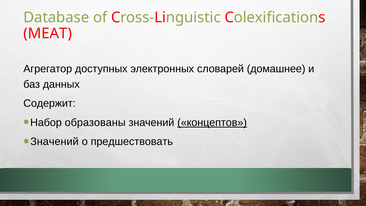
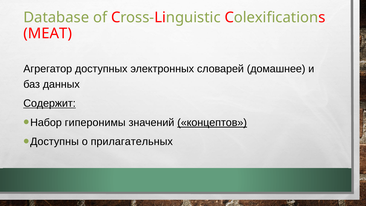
Содержит underline: none -> present
образованы: образованы -> гиперонимы
Значений at (54, 142): Значений -> Доступны
предшествовать: предшествовать -> прилагательных
